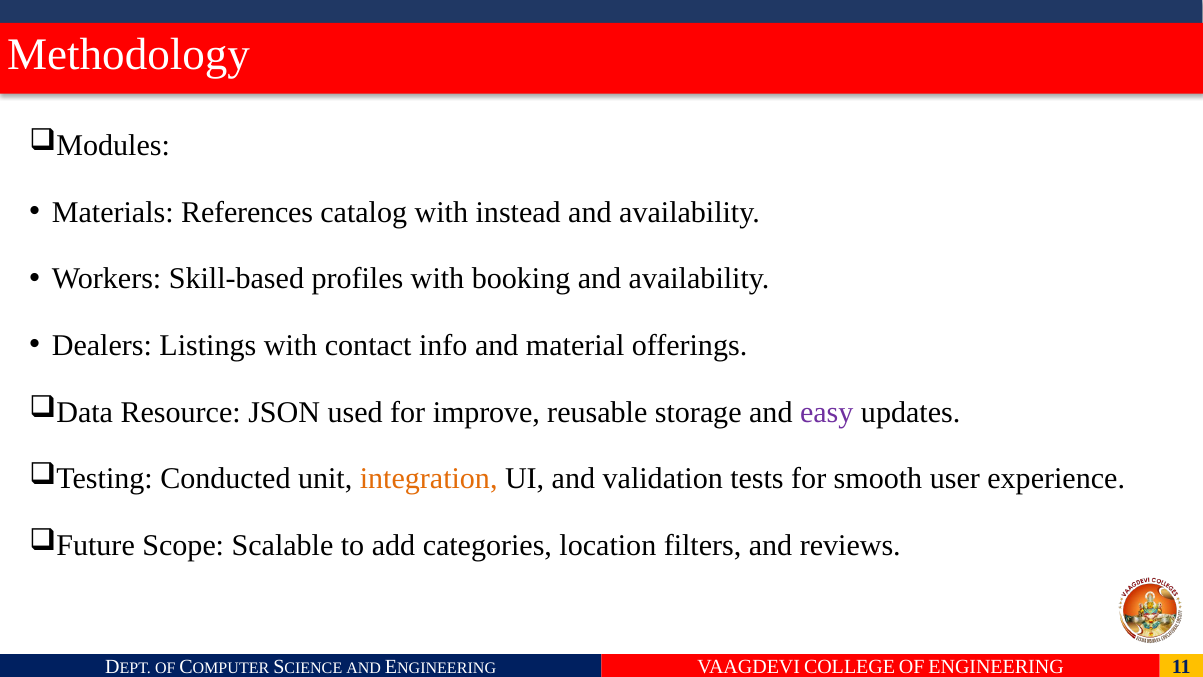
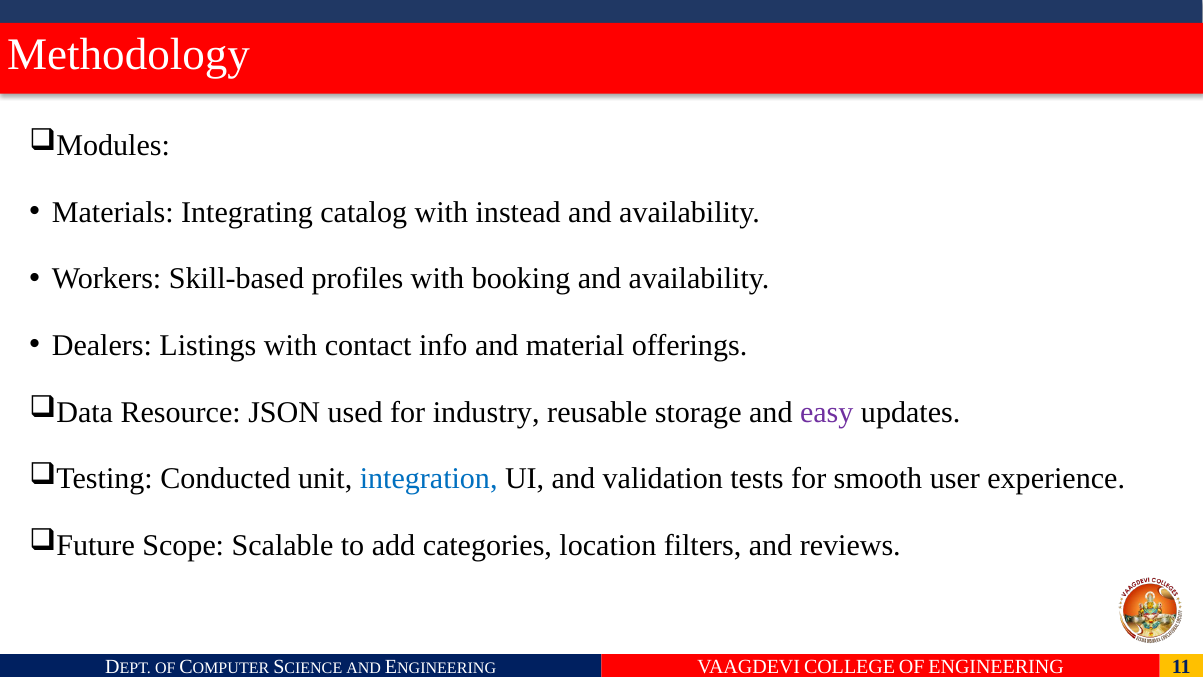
References: References -> Integrating
improve: improve -> industry
integration colour: orange -> blue
